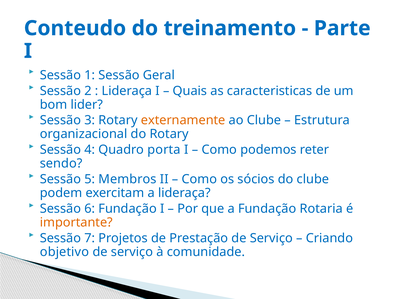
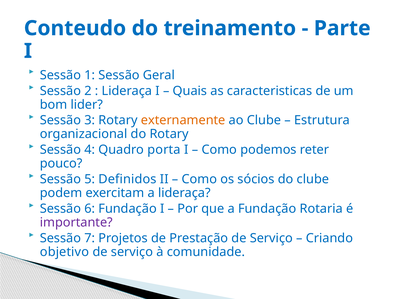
sendo: sendo -> pouco
Membros: Membros -> Definidos
importante colour: orange -> purple
